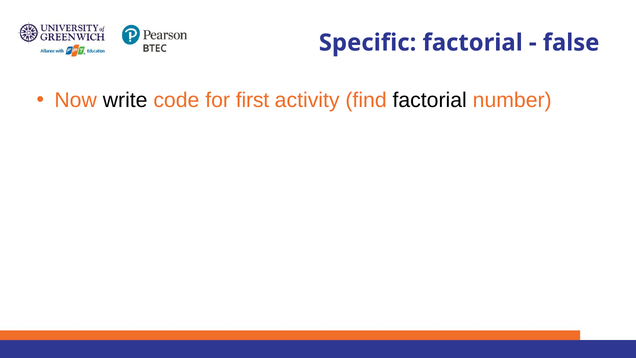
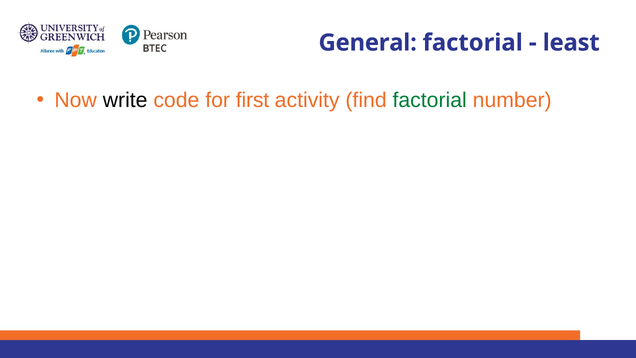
Specific: Specific -> General
false: false -> least
factorial at (430, 100) colour: black -> green
